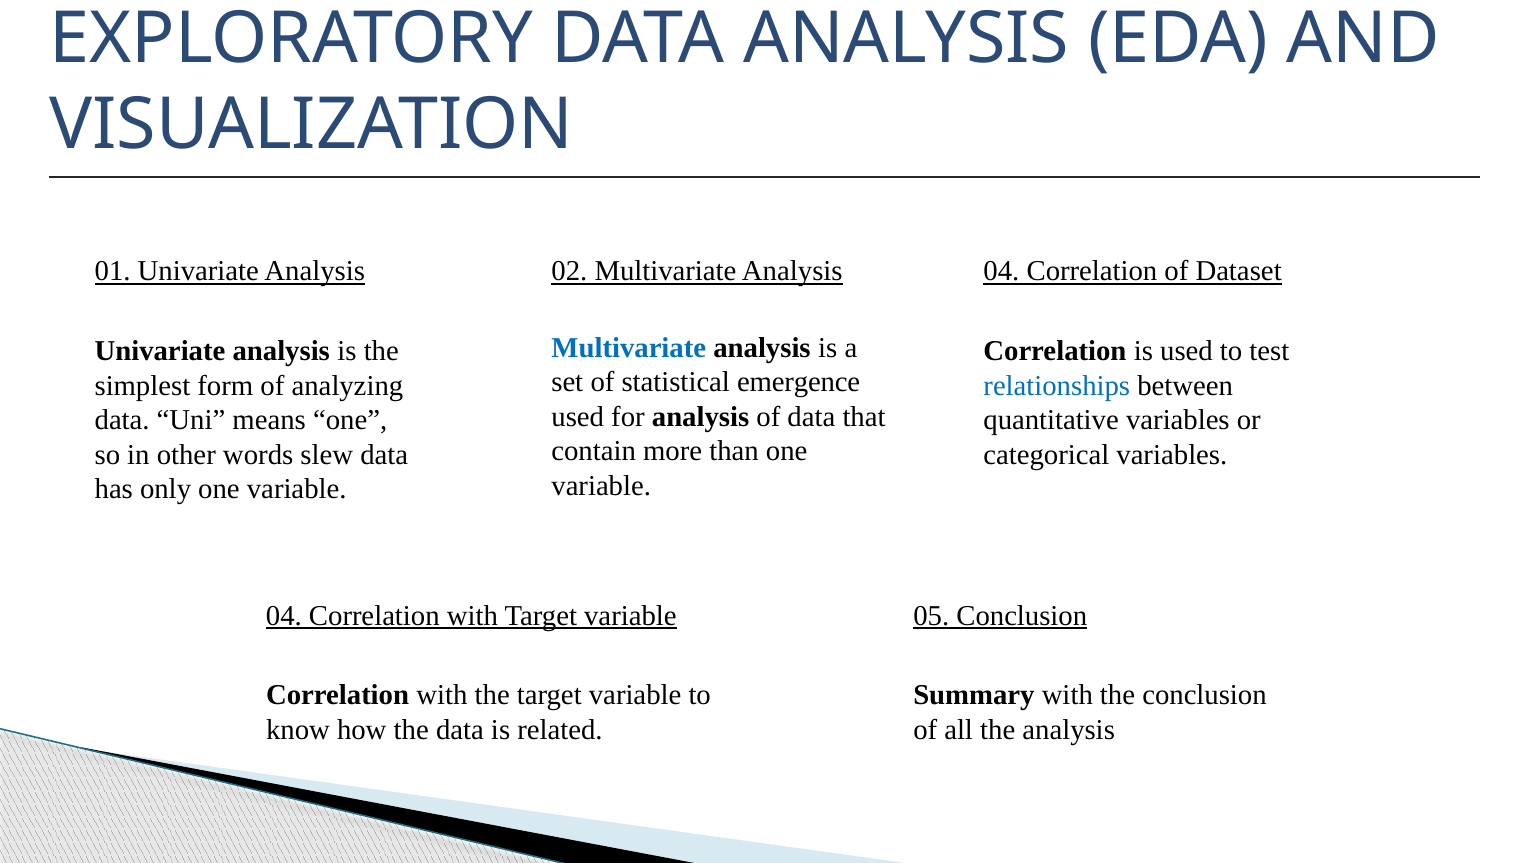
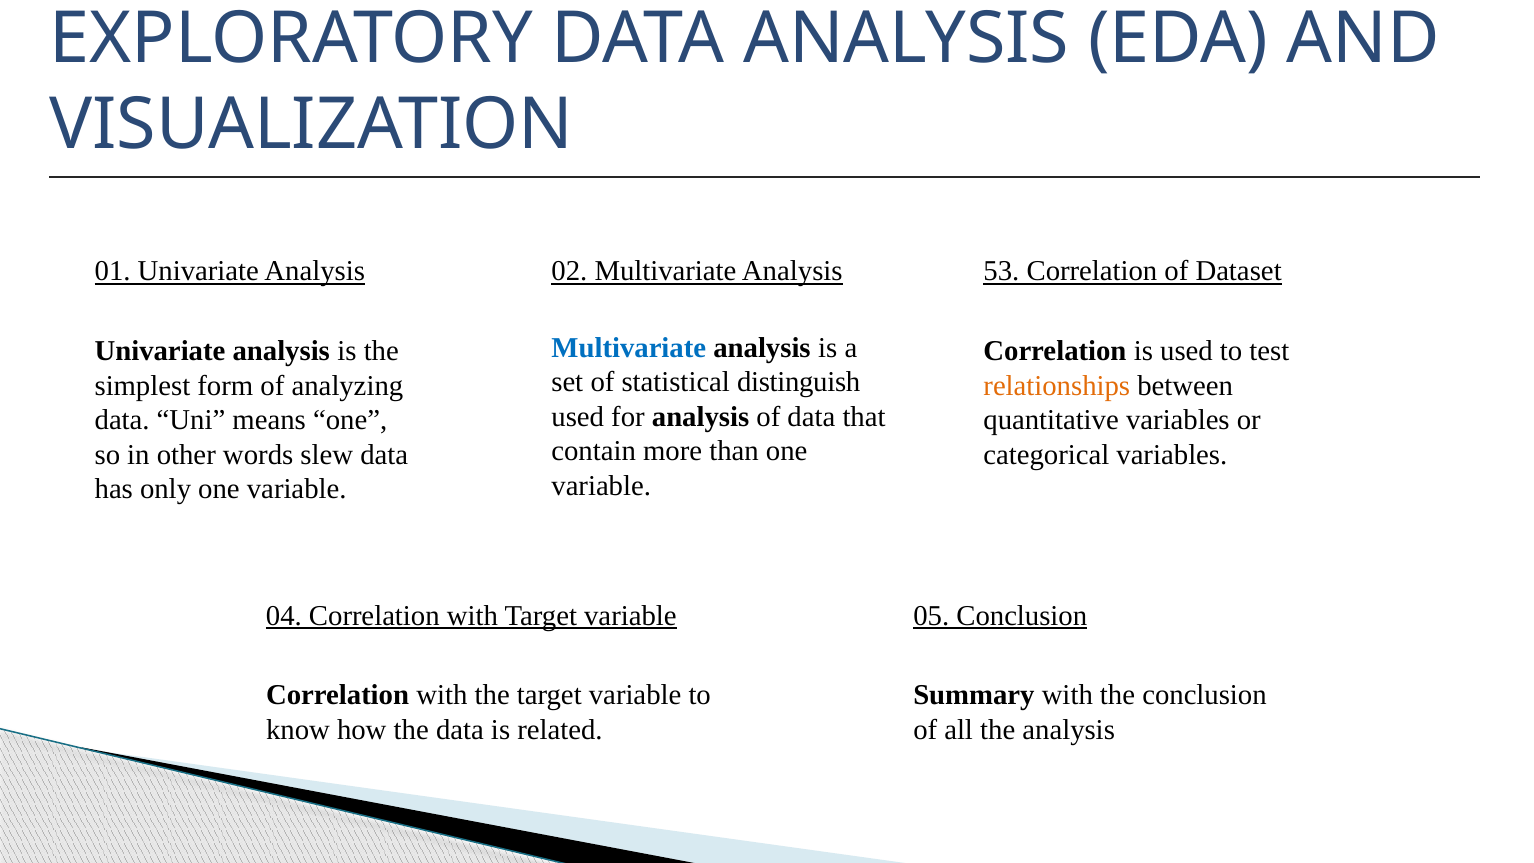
Analysis 04: 04 -> 53
emergence: emergence -> distinguish
relationships colour: blue -> orange
